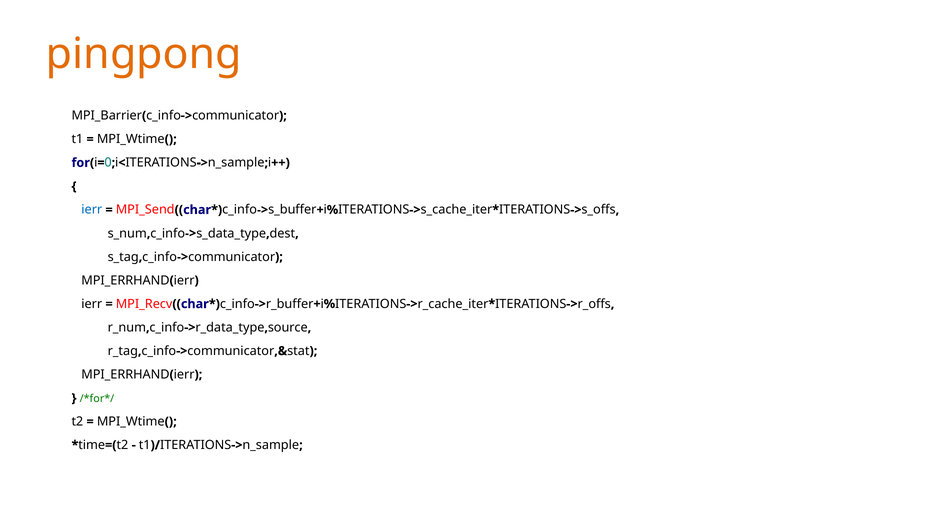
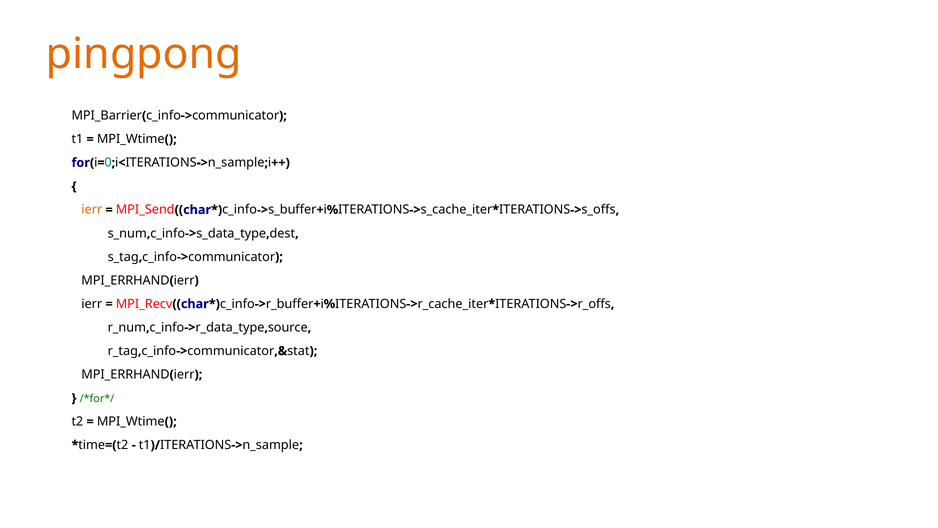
ierr at (92, 210) colour: blue -> orange
